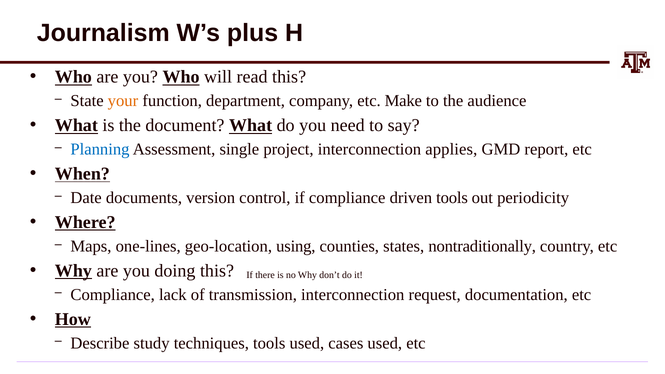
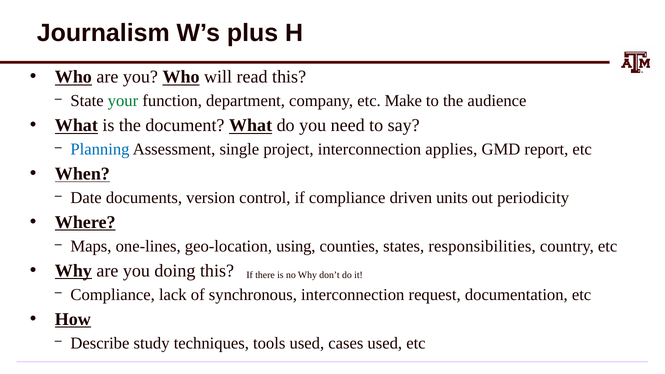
your colour: orange -> green
driven tools: tools -> units
nontraditionally: nontraditionally -> responsibilities
transmission: transmission -> synchronous
